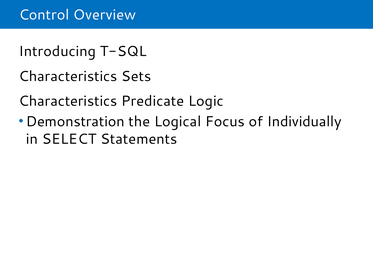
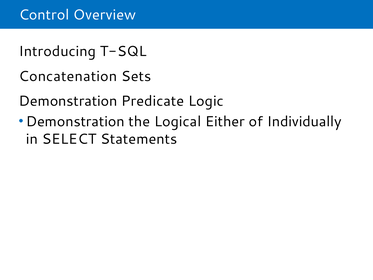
Characteristics at (68, 76): Characteristics -> Concatenation
Characteristics at (68, 101): Characteristics -> Demonstration
Focus: Focus -> Either
